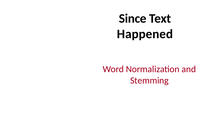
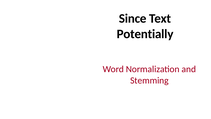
Happened: Happened -> Potentially
